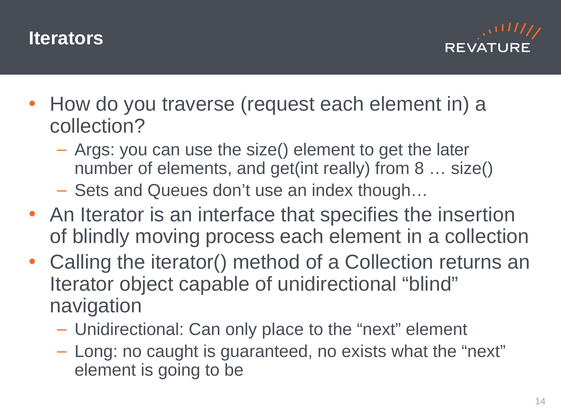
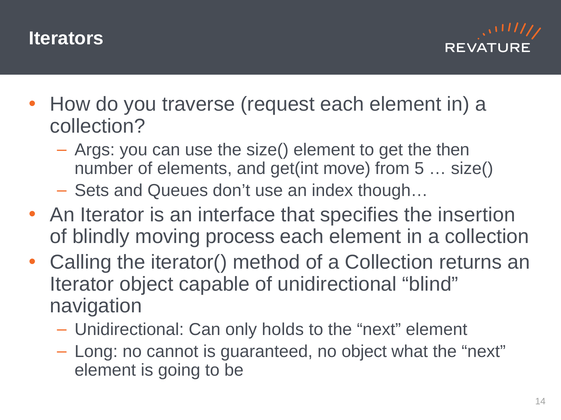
later: later -> then
really: really -> move
8: 8 -> 5
place: place -> holds
caught: caught -> cannot
no exists: exists -> object
